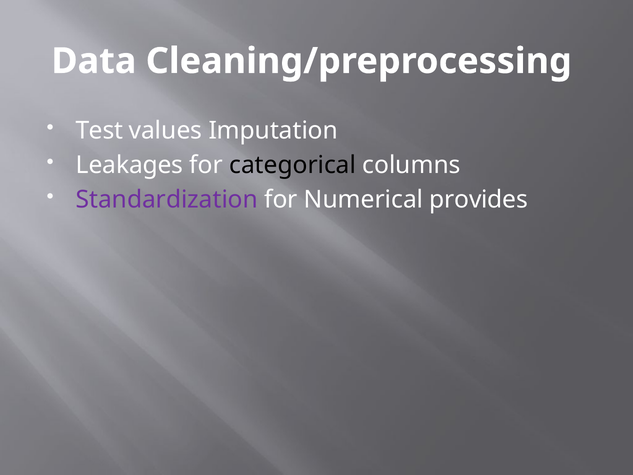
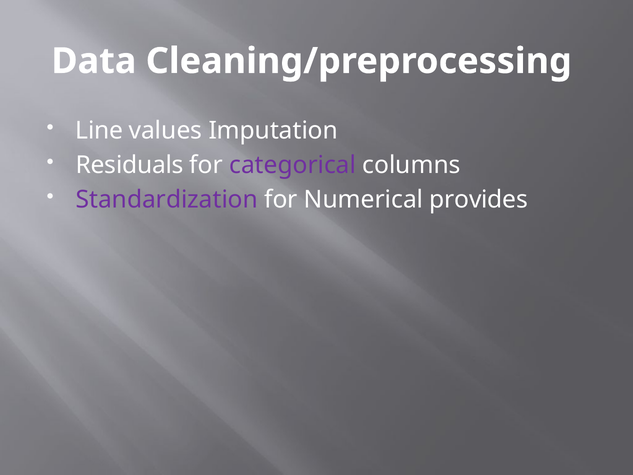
Test: Test -> Line
Leakages: Leakages -> Residuals
categorical colour: black -> purple
